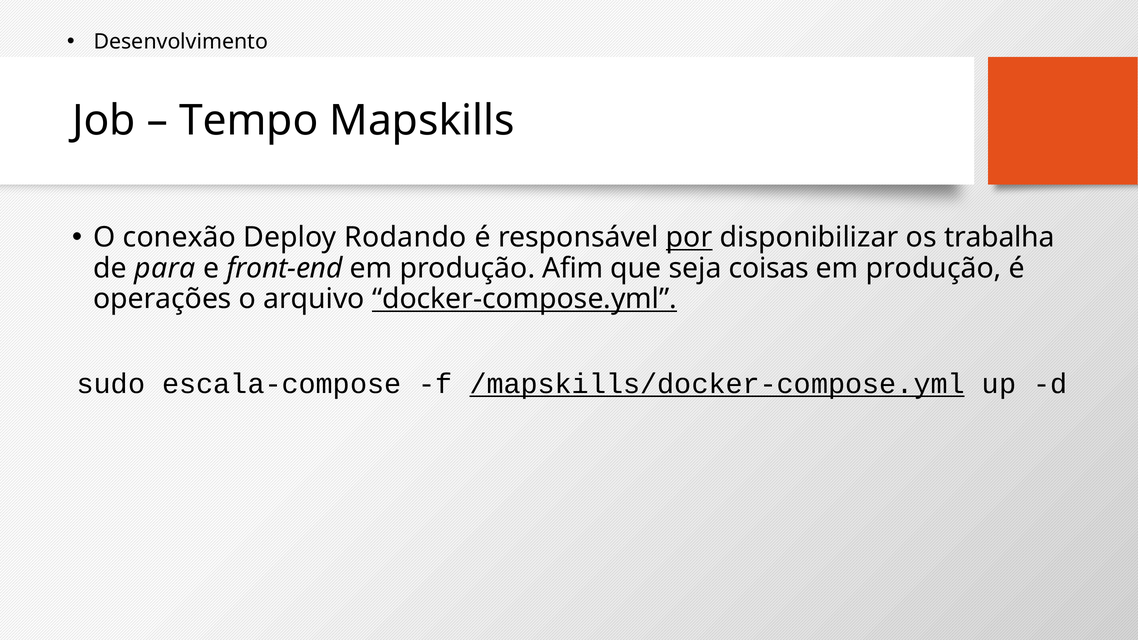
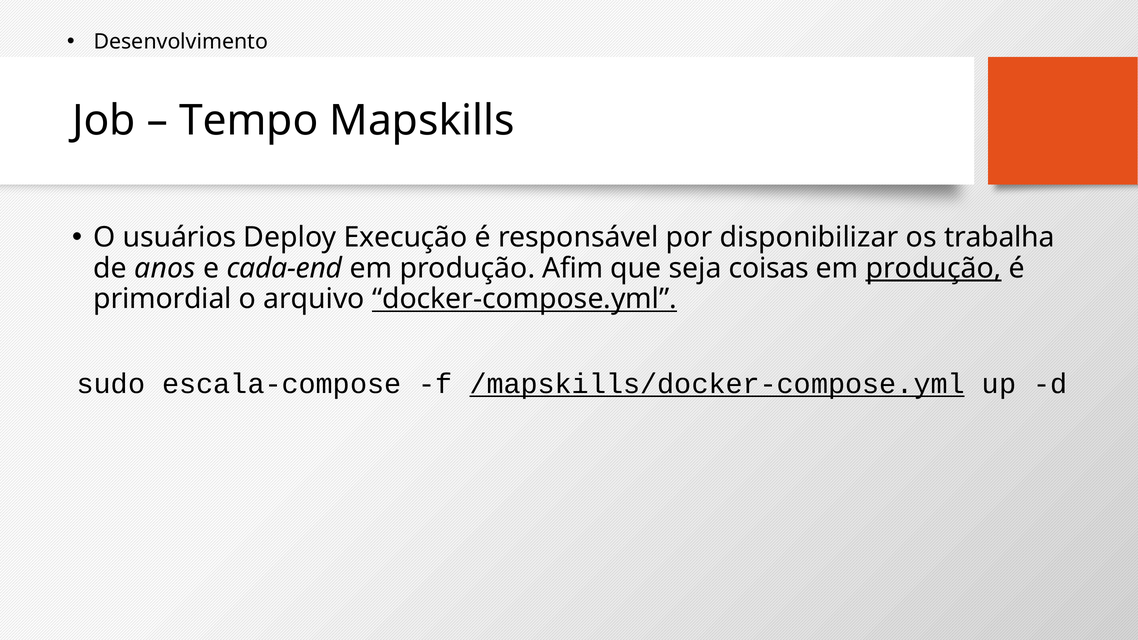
conexão: conexão -> usuários
Rodando: Rodando -> Execução
por underline: present -> none
para: para -> anos
front-end: front-end -> cada-end
produção at (934, 268) underline: none -> present
operações: operações -> primordial
